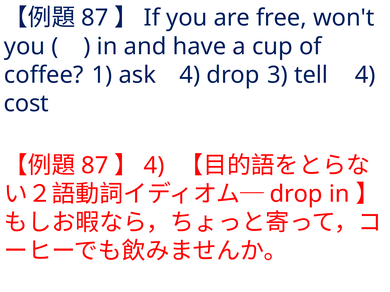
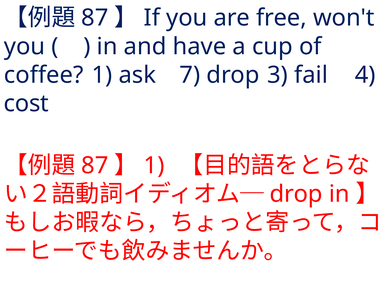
ask 4: 4 -> 7
tell: tell -> fail
4 at (154, 166): 4 -> 1
